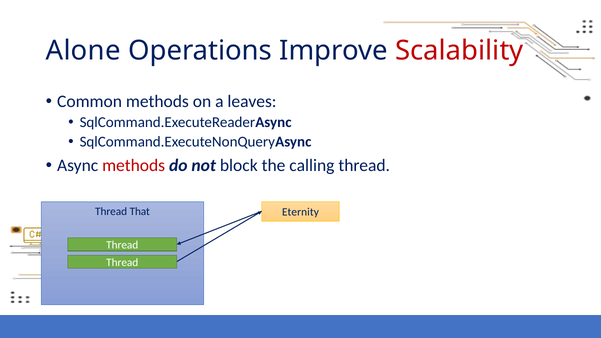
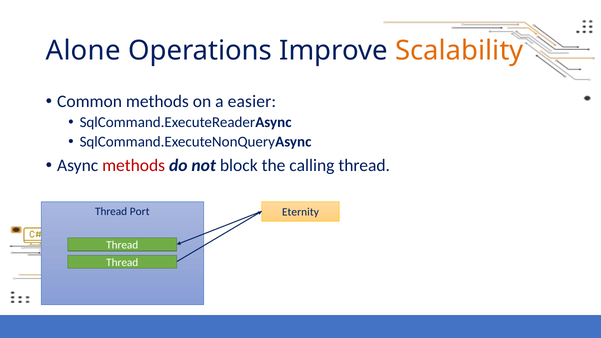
Scalability colour: red -> orange
leaves: leaves -> easier
That: That -> Port
